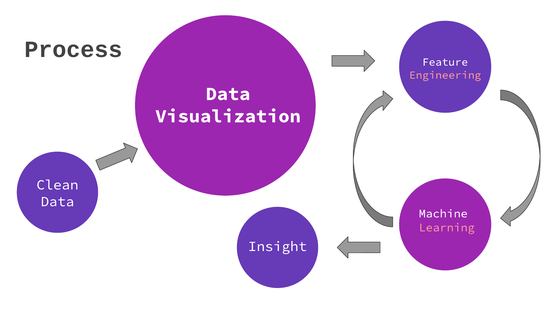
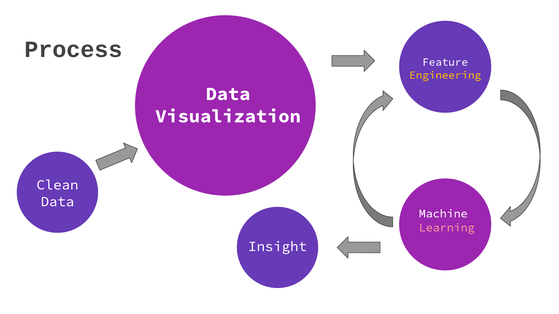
Engineering colour: pink -> yellow
